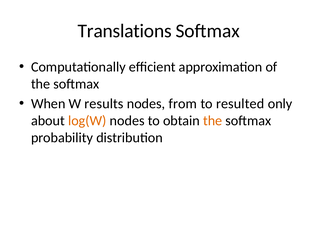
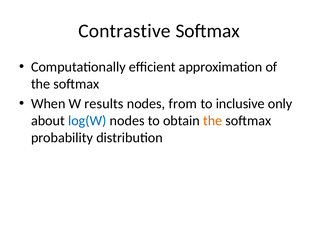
Translations: Translations -> Contrastive
resulted: resulted -> inclusive
log(W colour: orange -> blue
